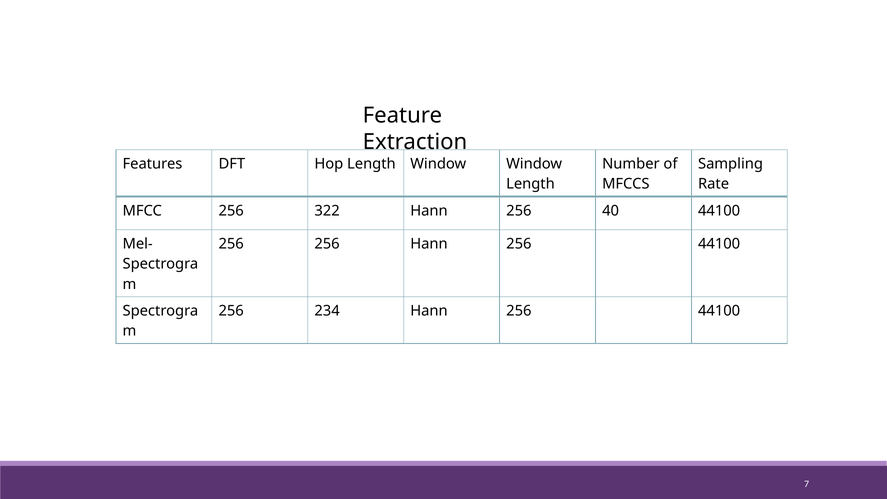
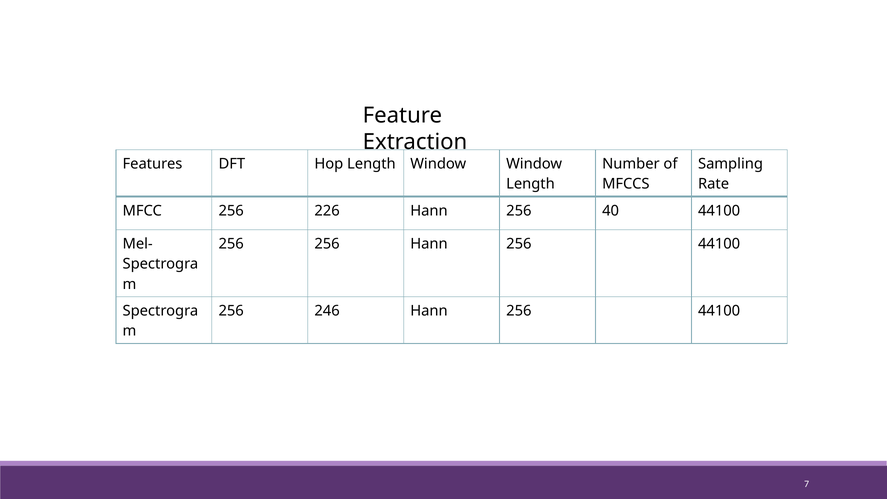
322: 322 -> 226
234: 234 -> 246
